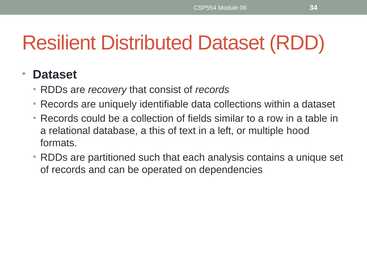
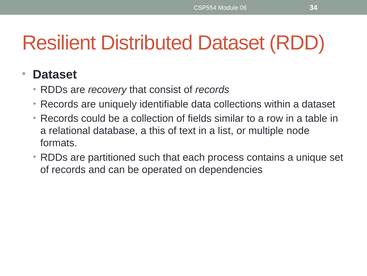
left: left -> list
hood: hood -> node
analysis: analysis -> process
